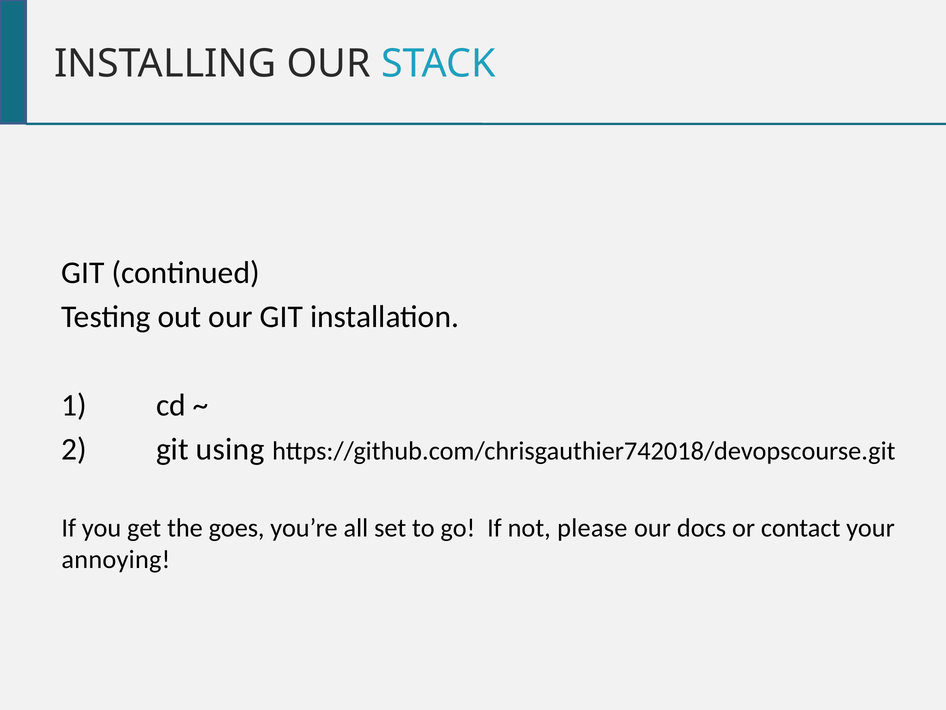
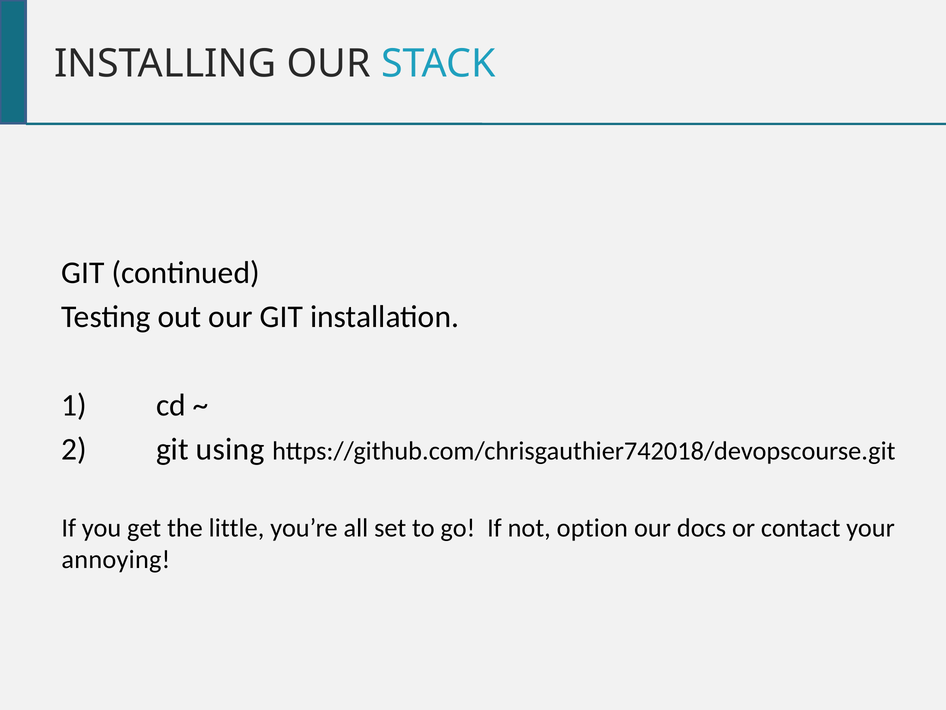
goes: goes -> little
please: please -> option
